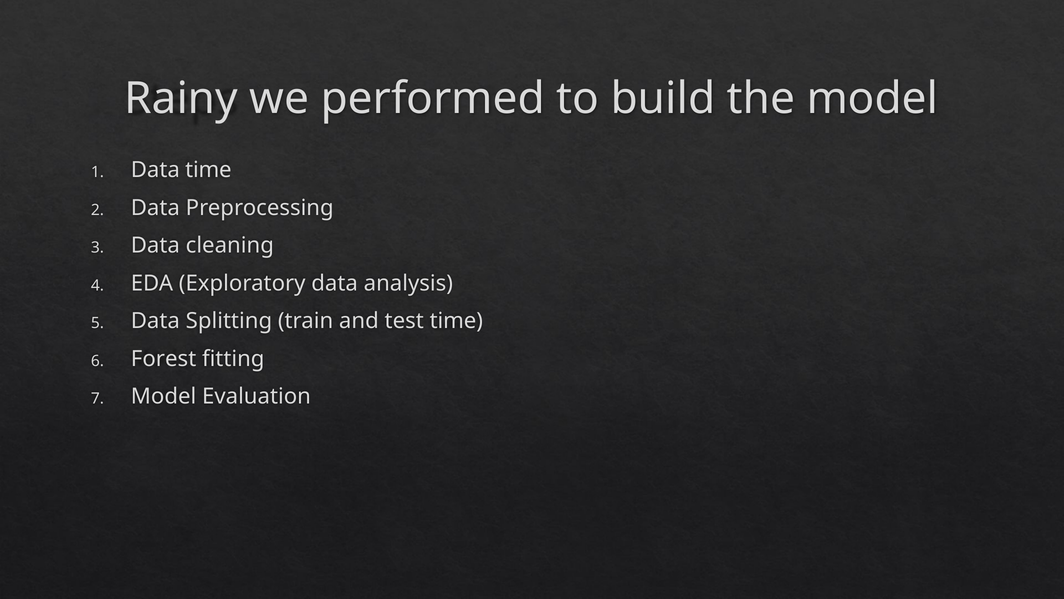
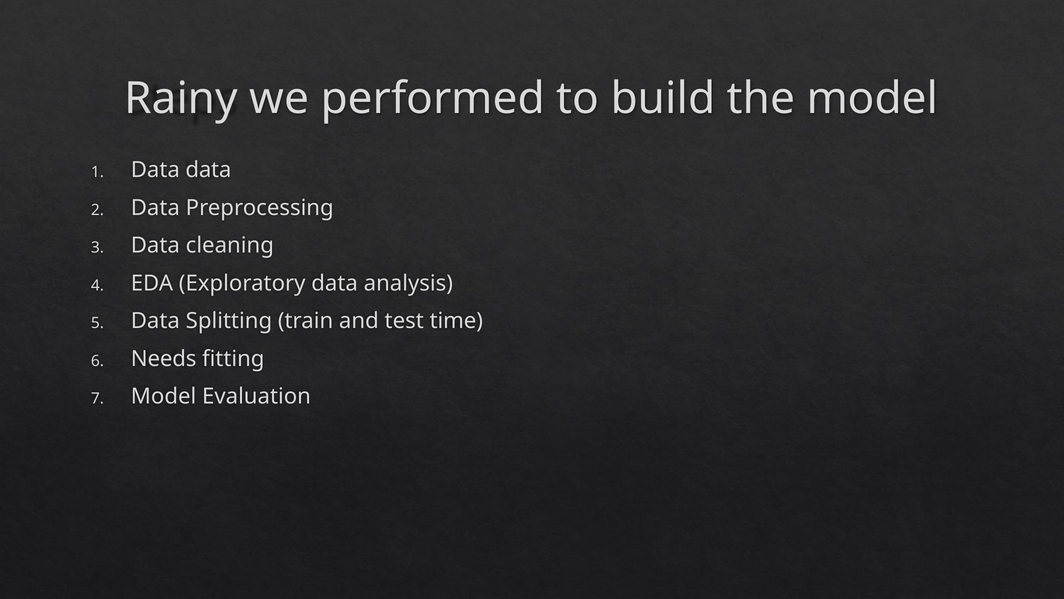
Data time: time -> data
Forest: Forest -> Needs
